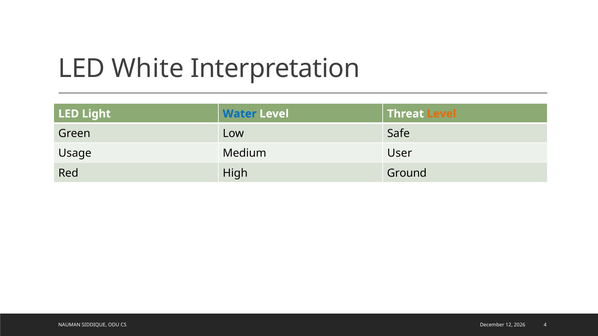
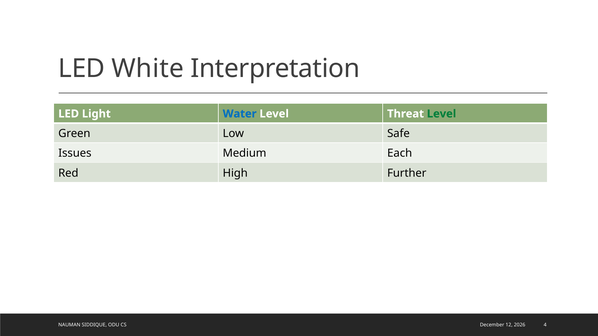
Level at (441, 114) colour: orange -> green
Usage: Usage -> Issues
User: User -> Each
Ground: Ground -> Further
